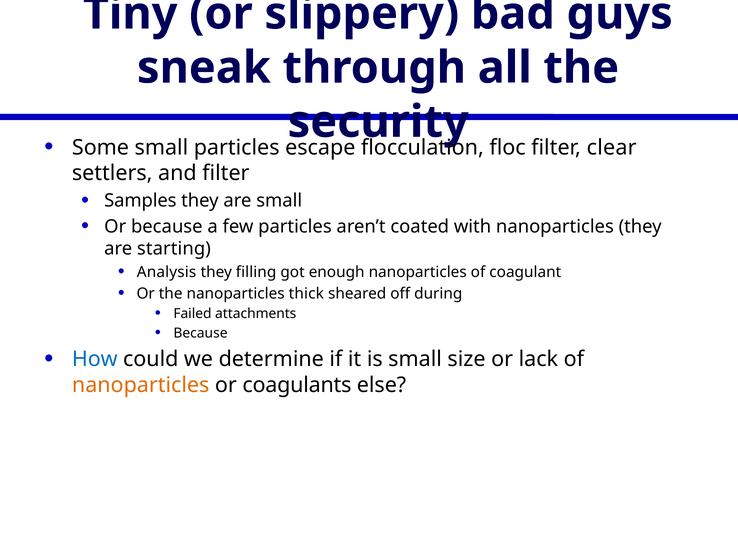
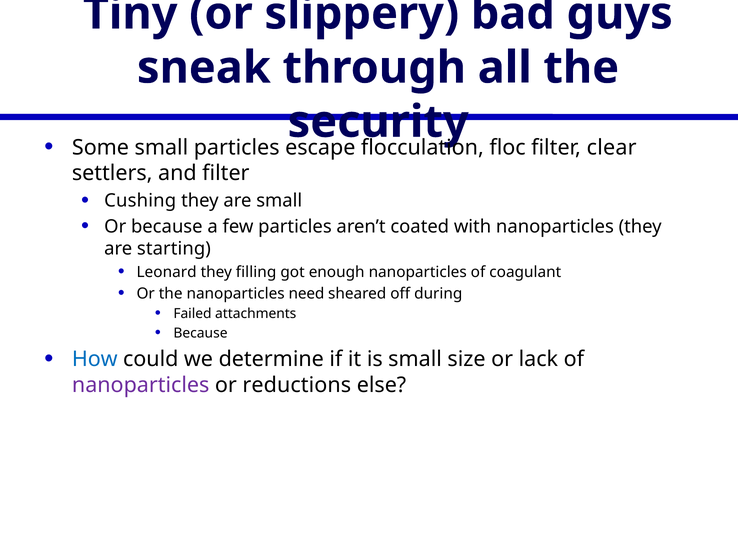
Samples: Samples -> Cushing
Analysis: Analysis -> Leonard
thick: thick -> need
nanoparticles at (141, 385) colour: orange -> purple
coagulants: coagulants -> reductions
